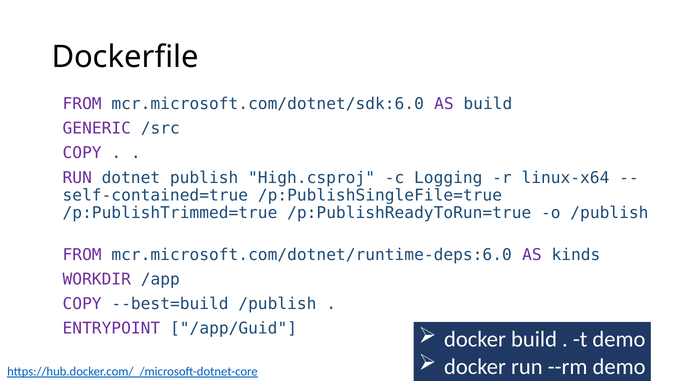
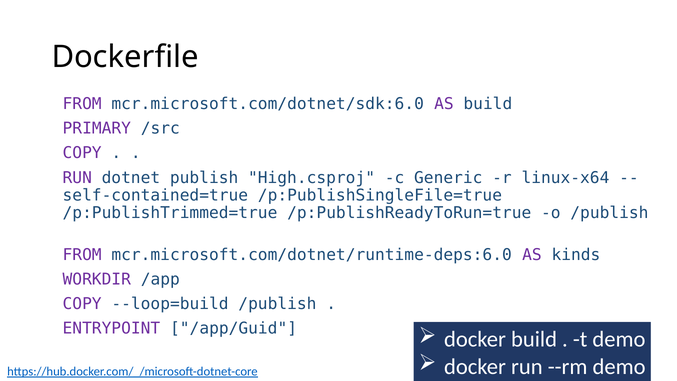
GENERIC: GENERIC -> PRIMARY
Logging: Logging -> Generic
--best=build: --best=build -> --loop=build
